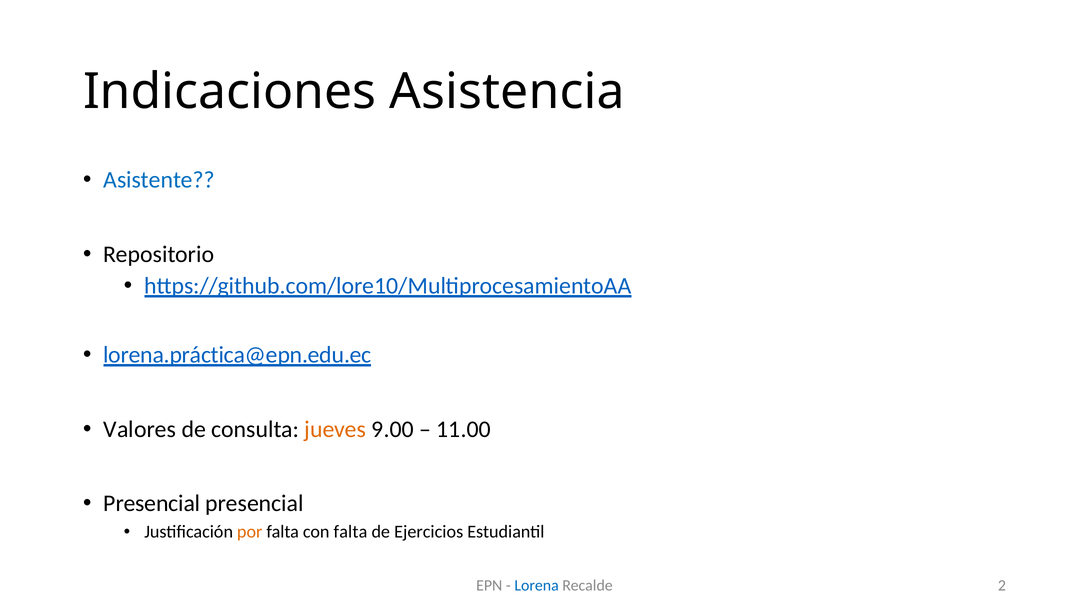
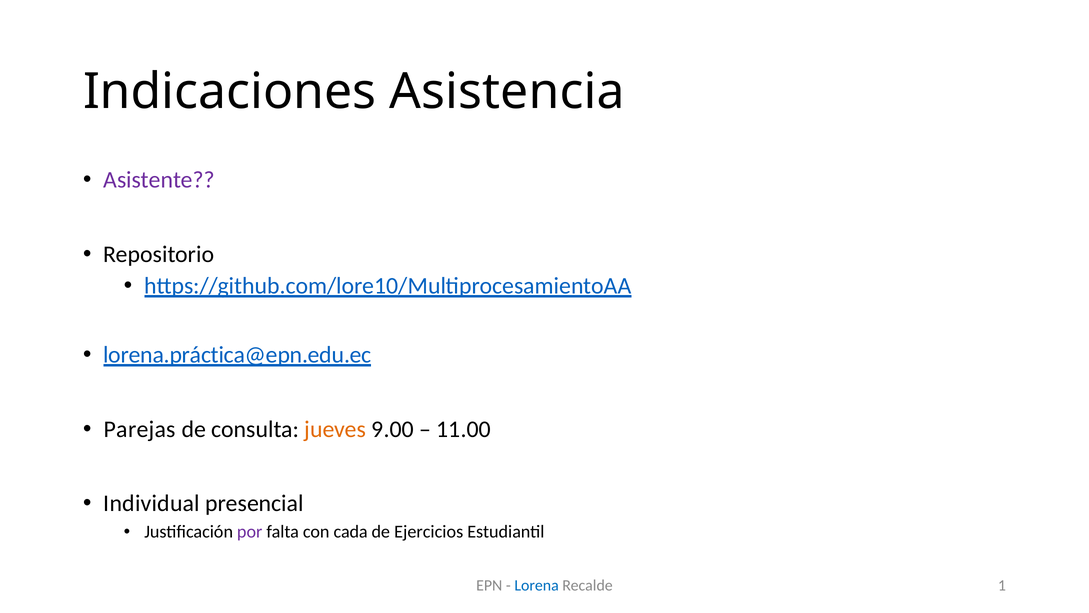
Asistente colour: blue -> purple
Valores: Valores -> Parejas
Presencial at (152, 503): Presencial -> Individual
por colour: orange -> purple
con falta: falta -> cada
2: 2 -> 1
